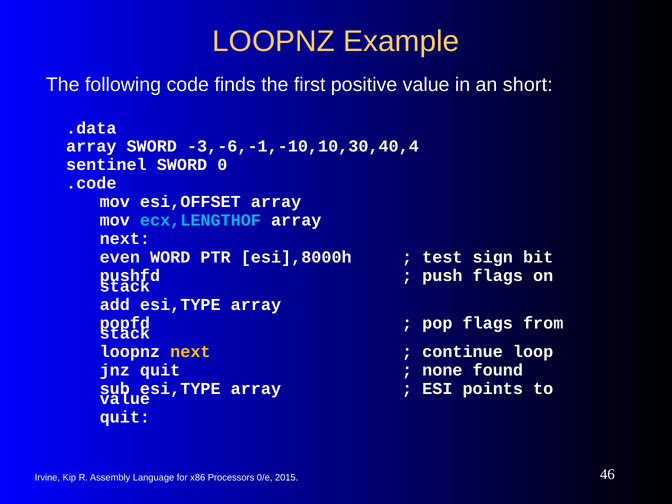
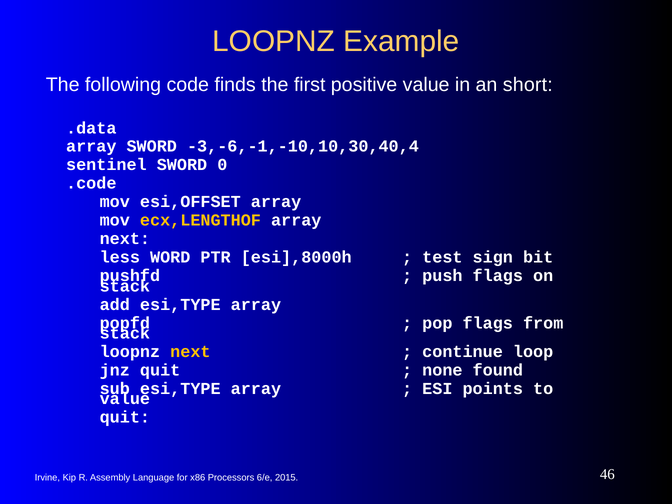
ecx,LENGTHOF colour: light blue -> yellow
even: even -> less
0/e: 0/e -> 6/e
